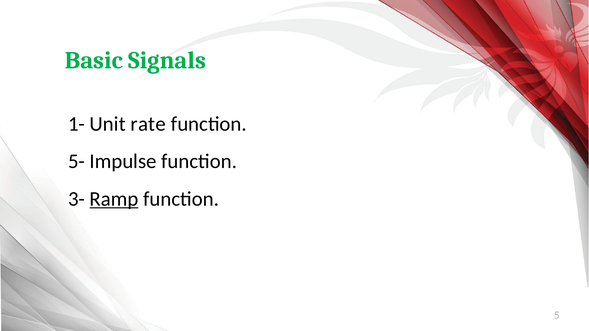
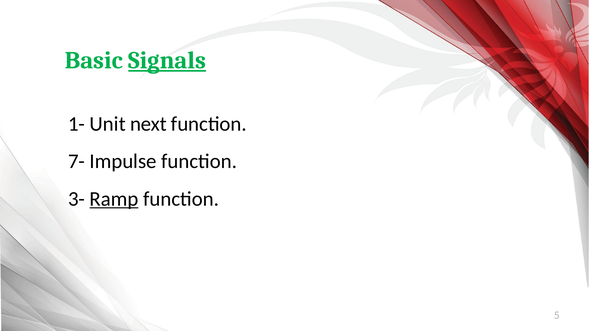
Signals underline: none -> present
rate: rate -> next
5-: 5- -> 7-
